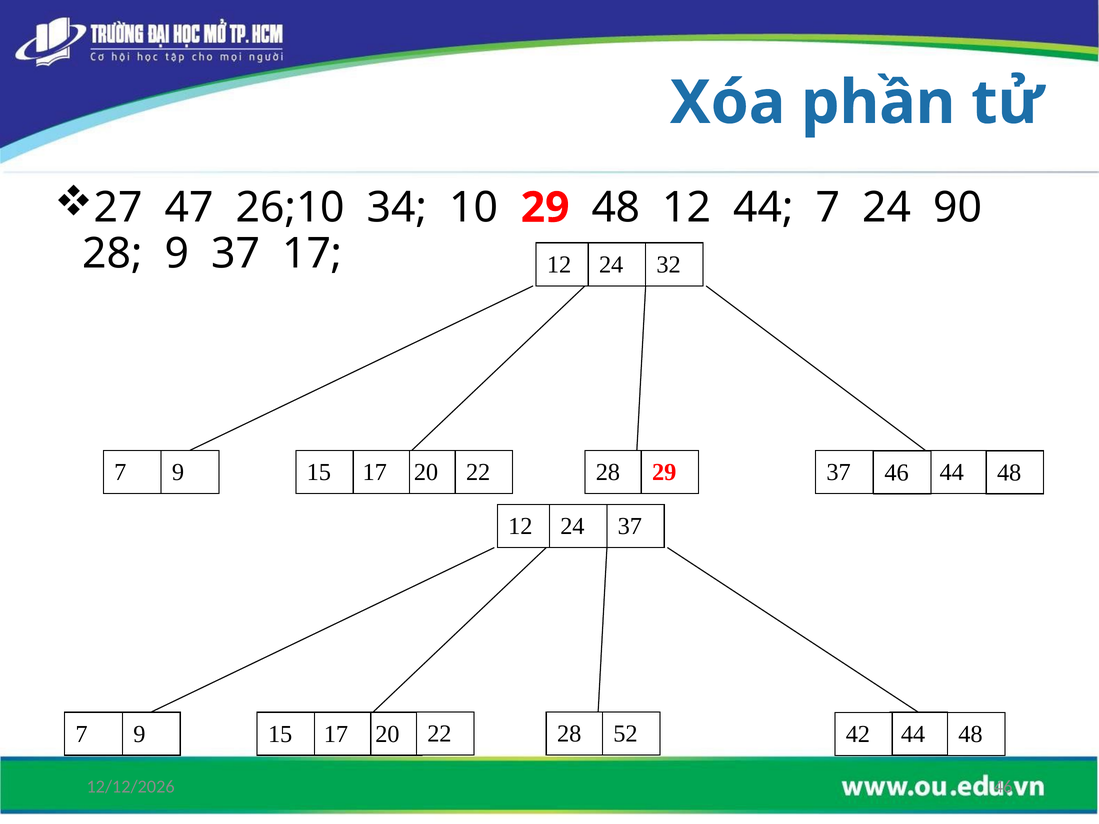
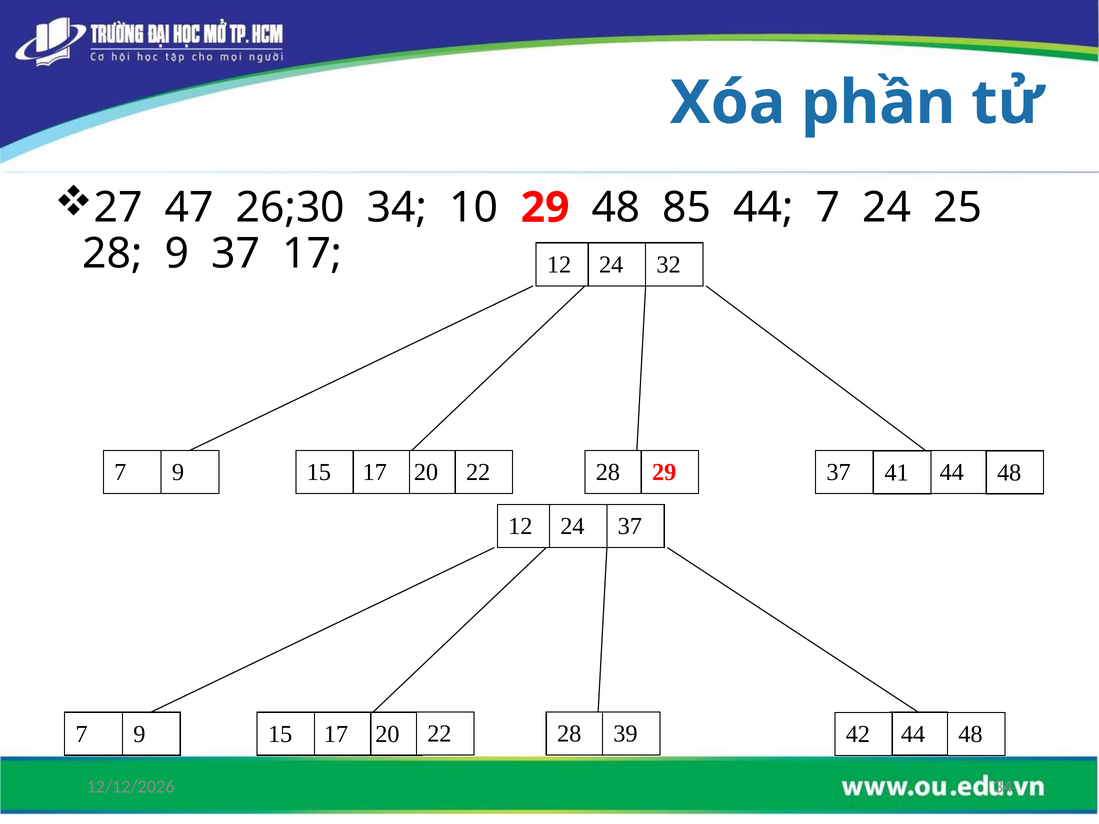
26;10: 26;10 -> 26;30
48 12: 12 -> 85
90: 90 -> 25
7 46: 46 -> 41
52: 52 -> 39
46 at (1003, 787): 46 -> 34
